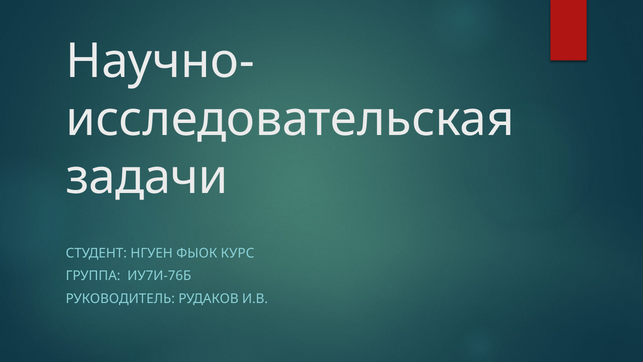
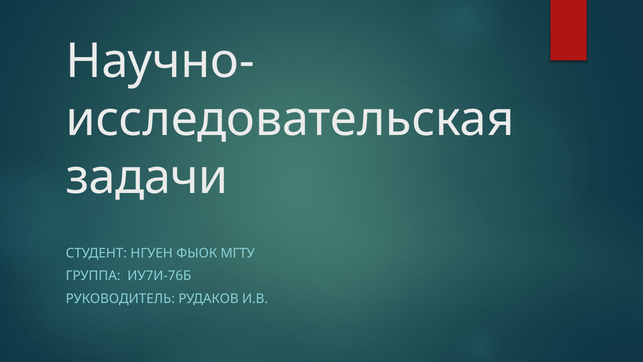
КУРС: КУРС -> МГТУ
